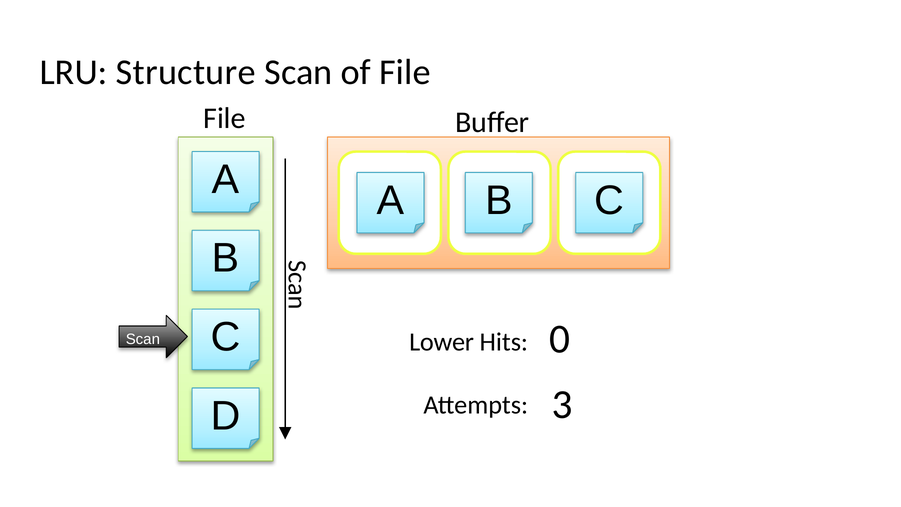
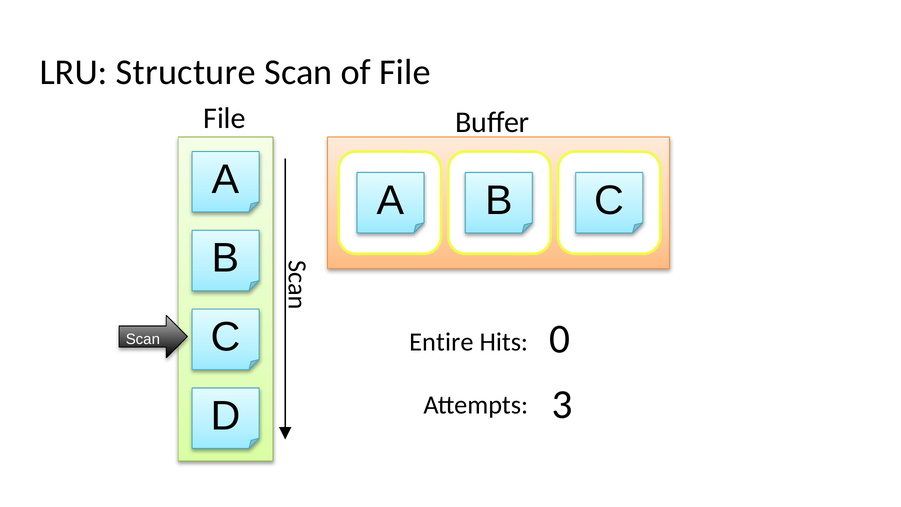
Lower: Lower -> Entire
